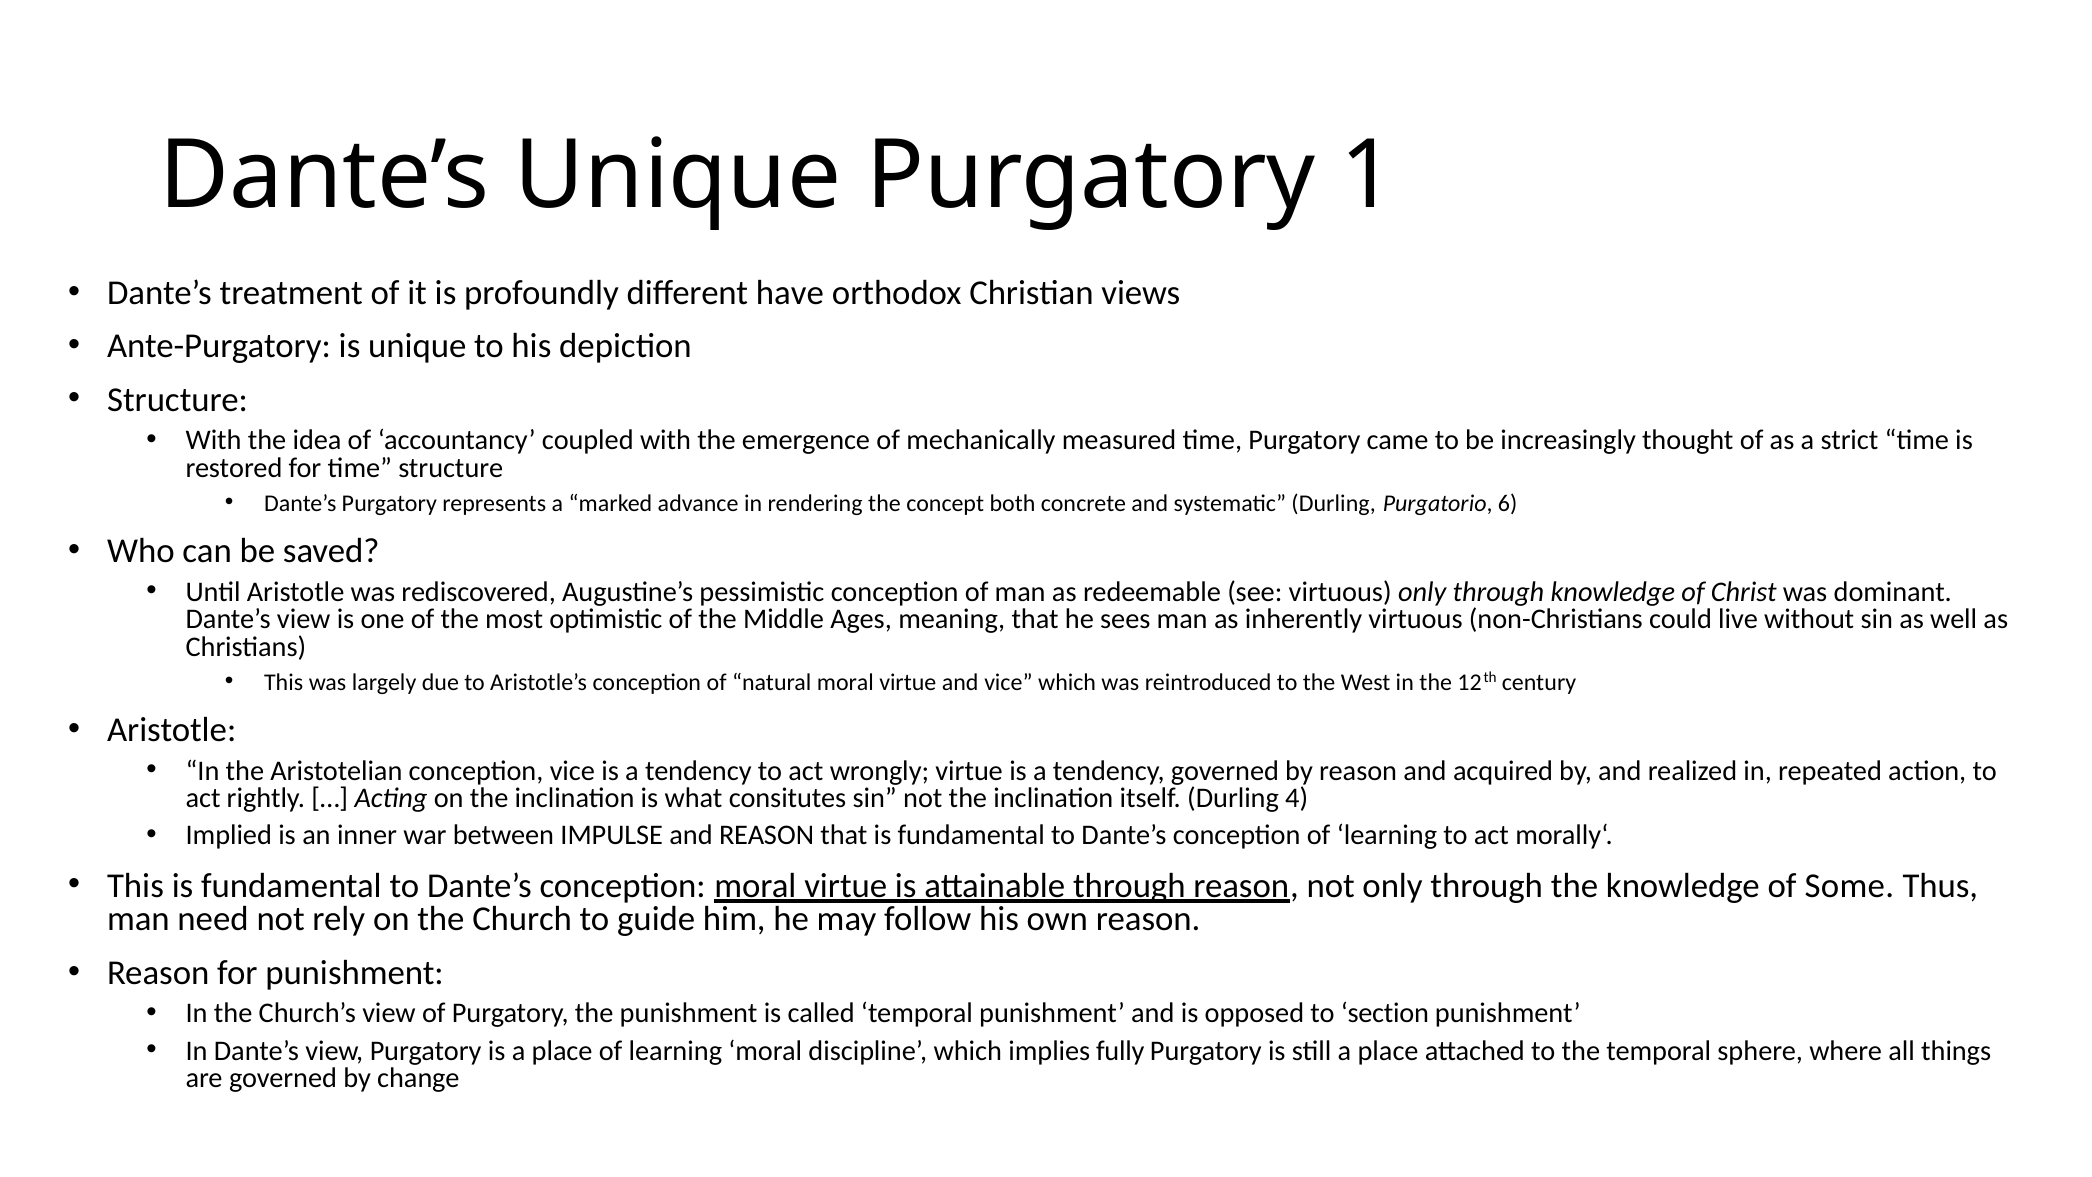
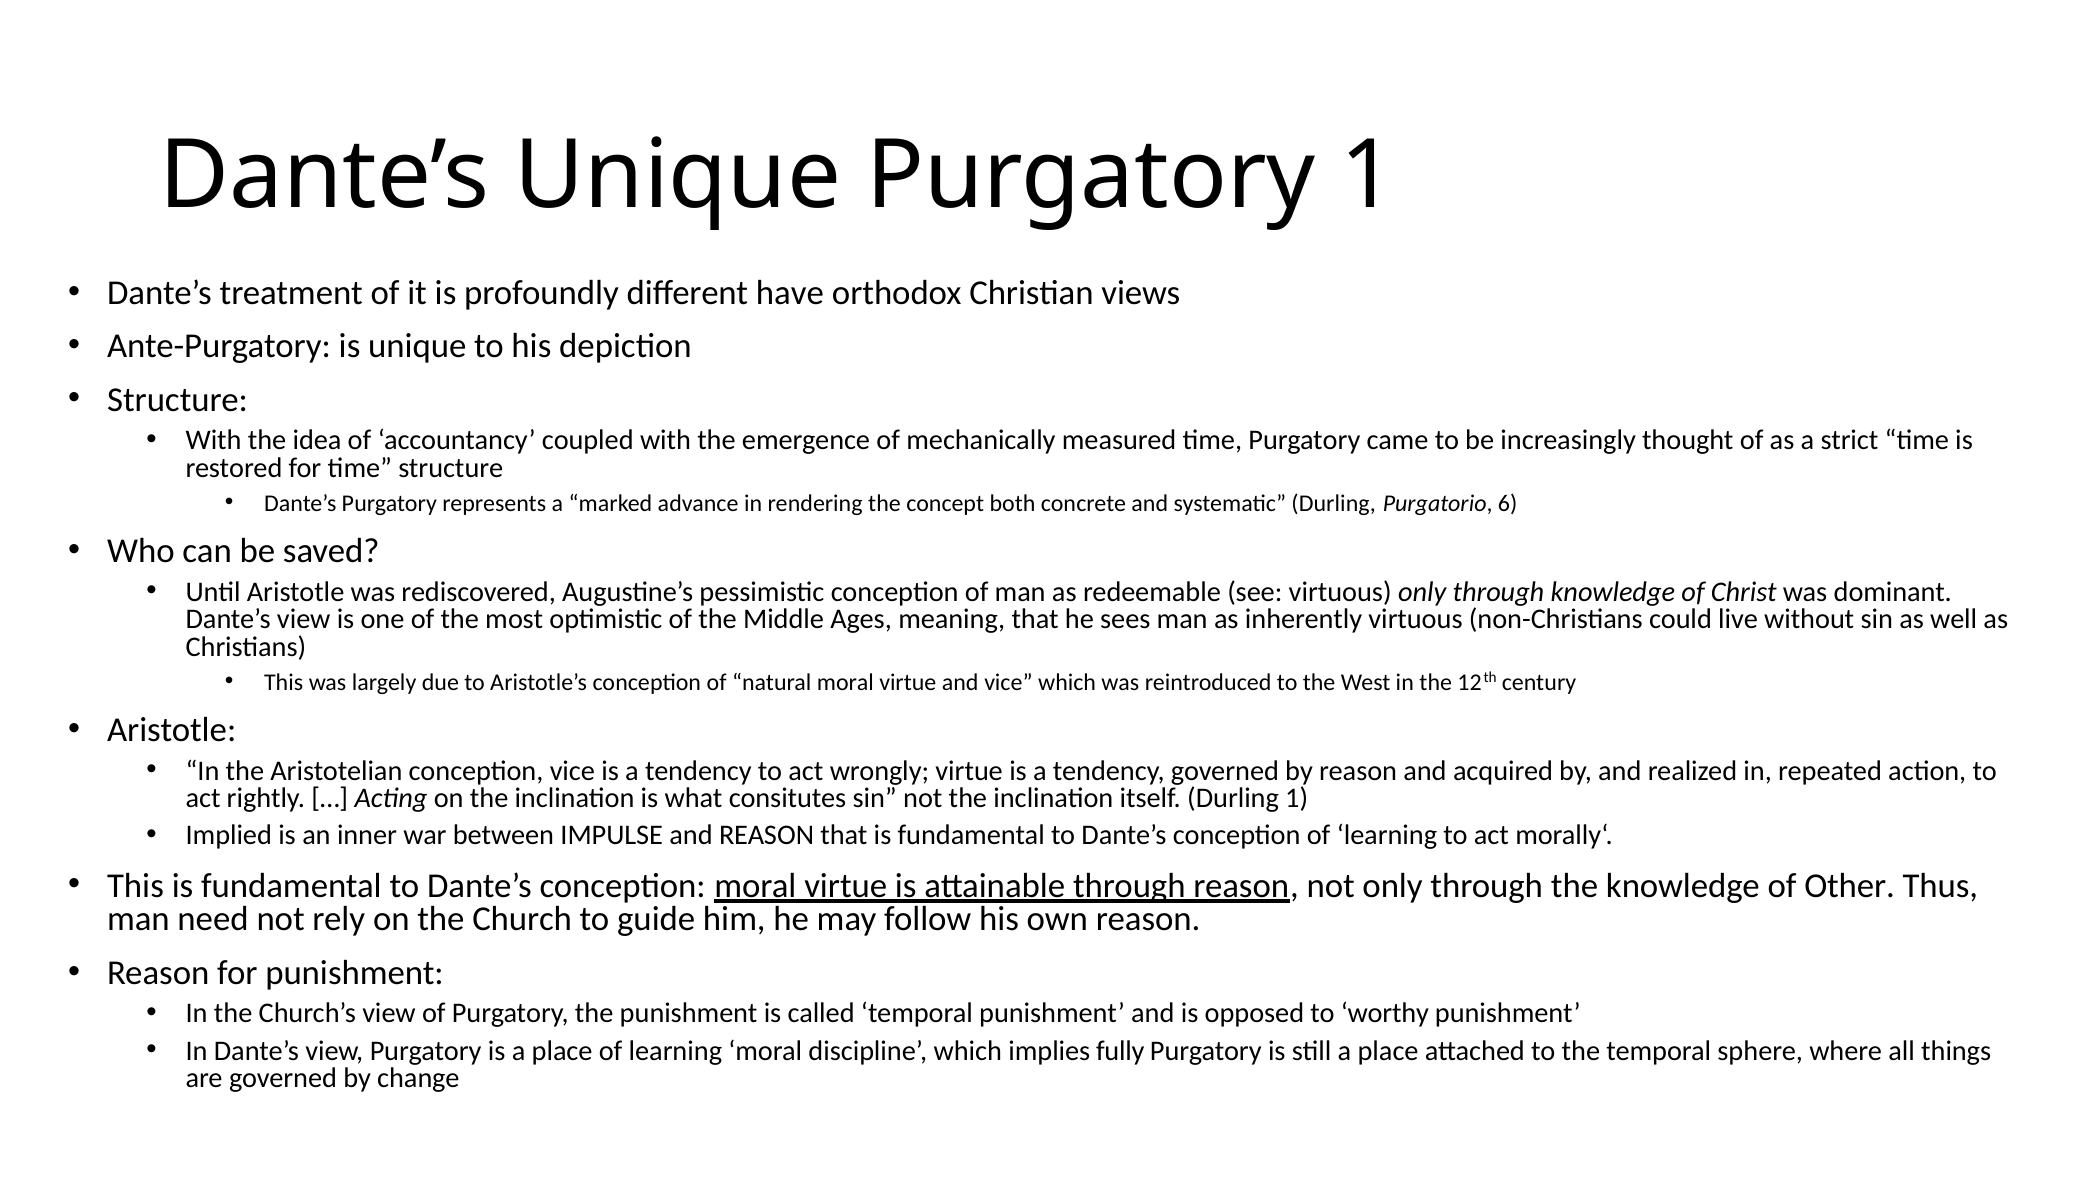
Durling 4: 4 -> 1
Some: Some -> Other
section: section -> worthy
